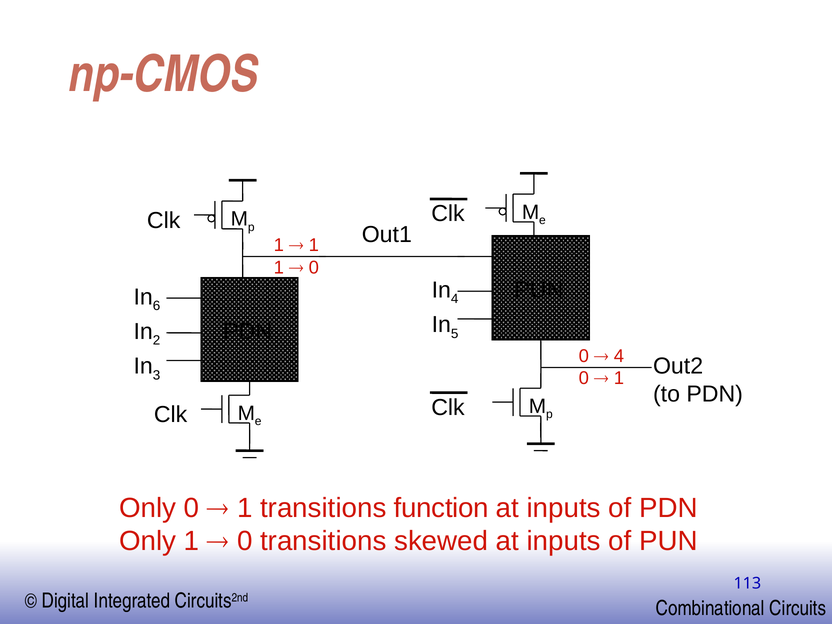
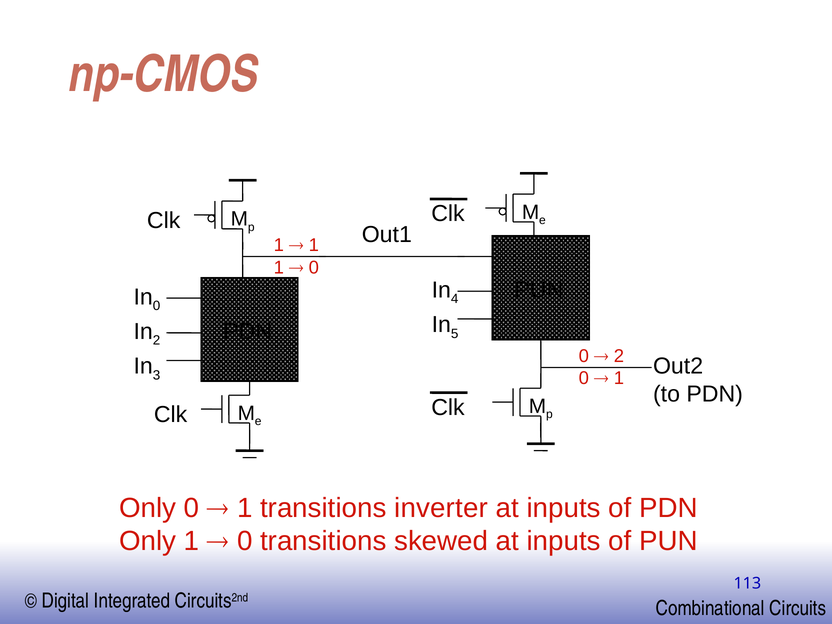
6 at (157, 306): 6 -> 0
4 at (619, 356): 4 -> 2
function: function -> inverter
